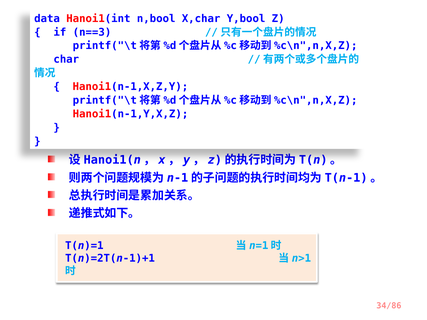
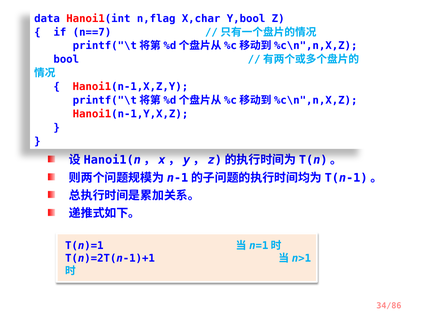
n,bool: n,bool -> n,flag
n==3: n==3 -> n==7
char: char -> bool
